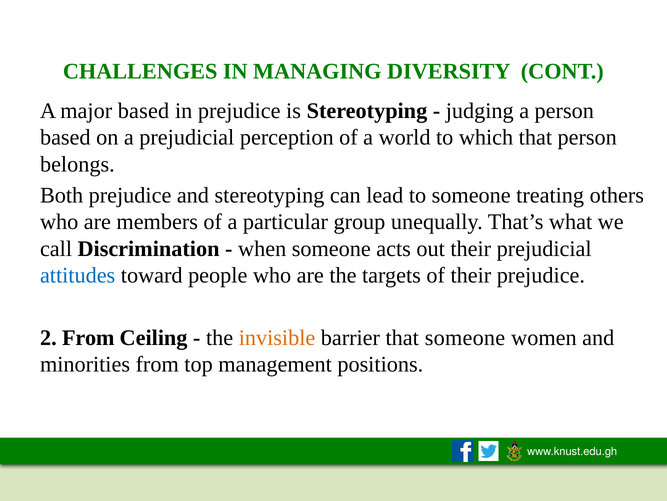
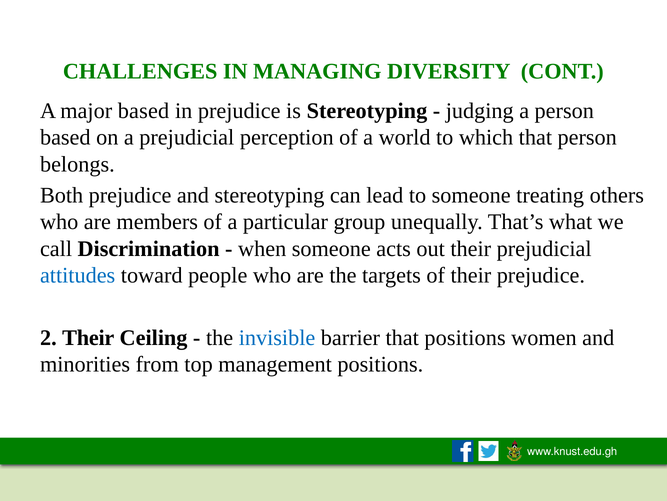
2 From: From -> Their
invisible colour: orange -> blue
that someone: someone -> positions
